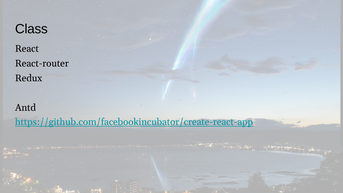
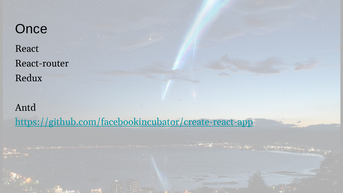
Class: Class -> Once
